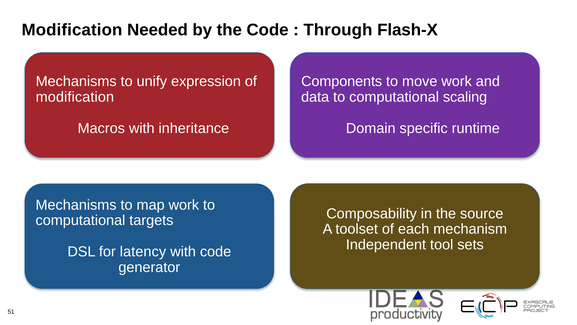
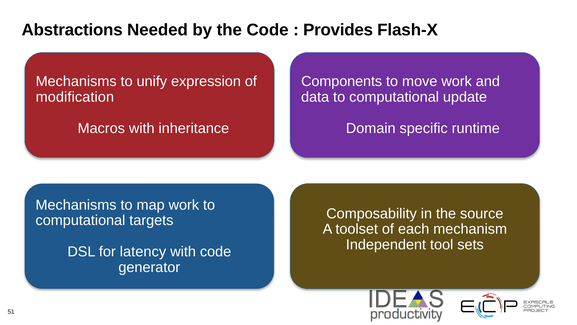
Modification at (72, 30): Modification -> Abstractions
Through: Through -> Provides
scaling: scaling -> update
